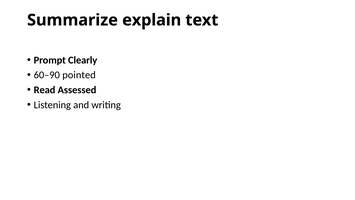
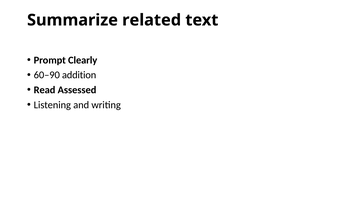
explain: explain -> related
pointed: pointed -> addition
